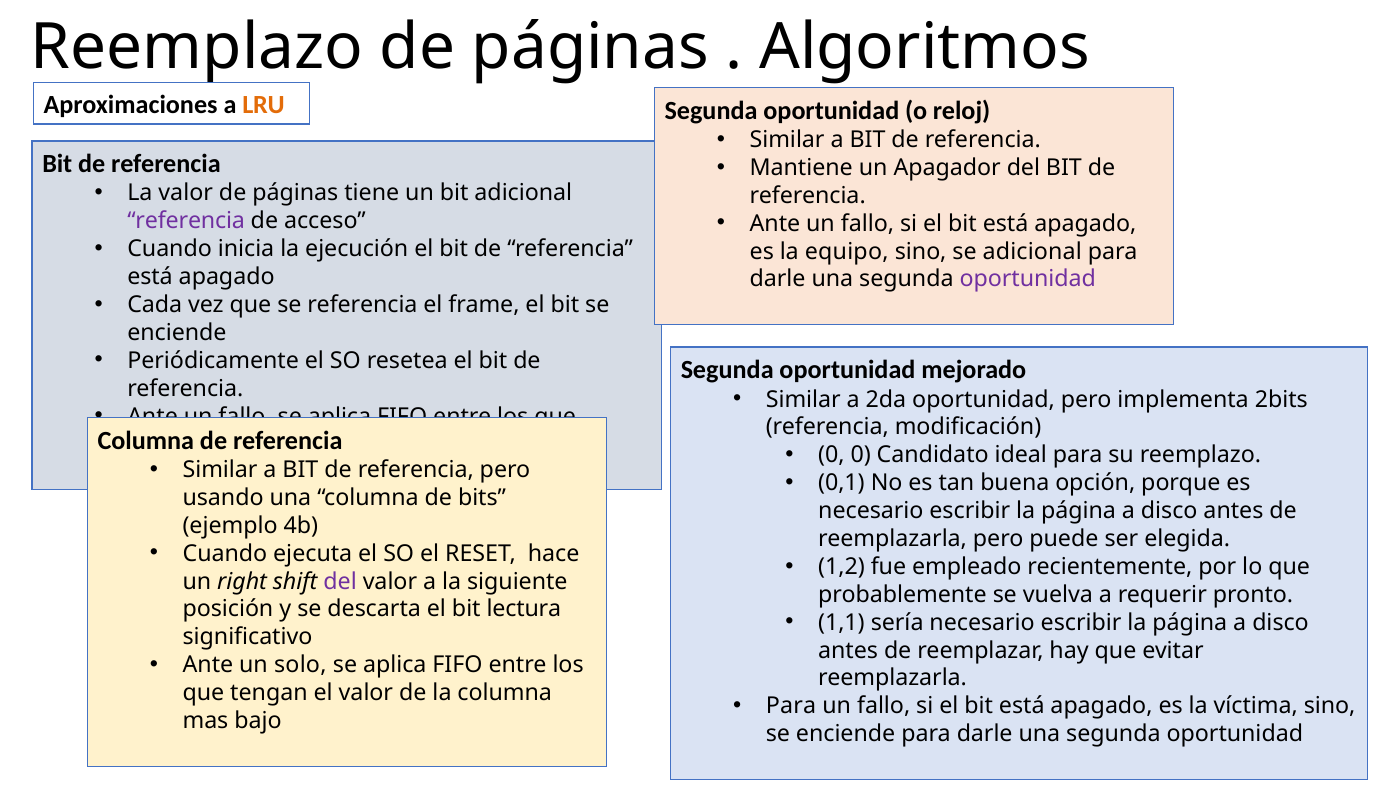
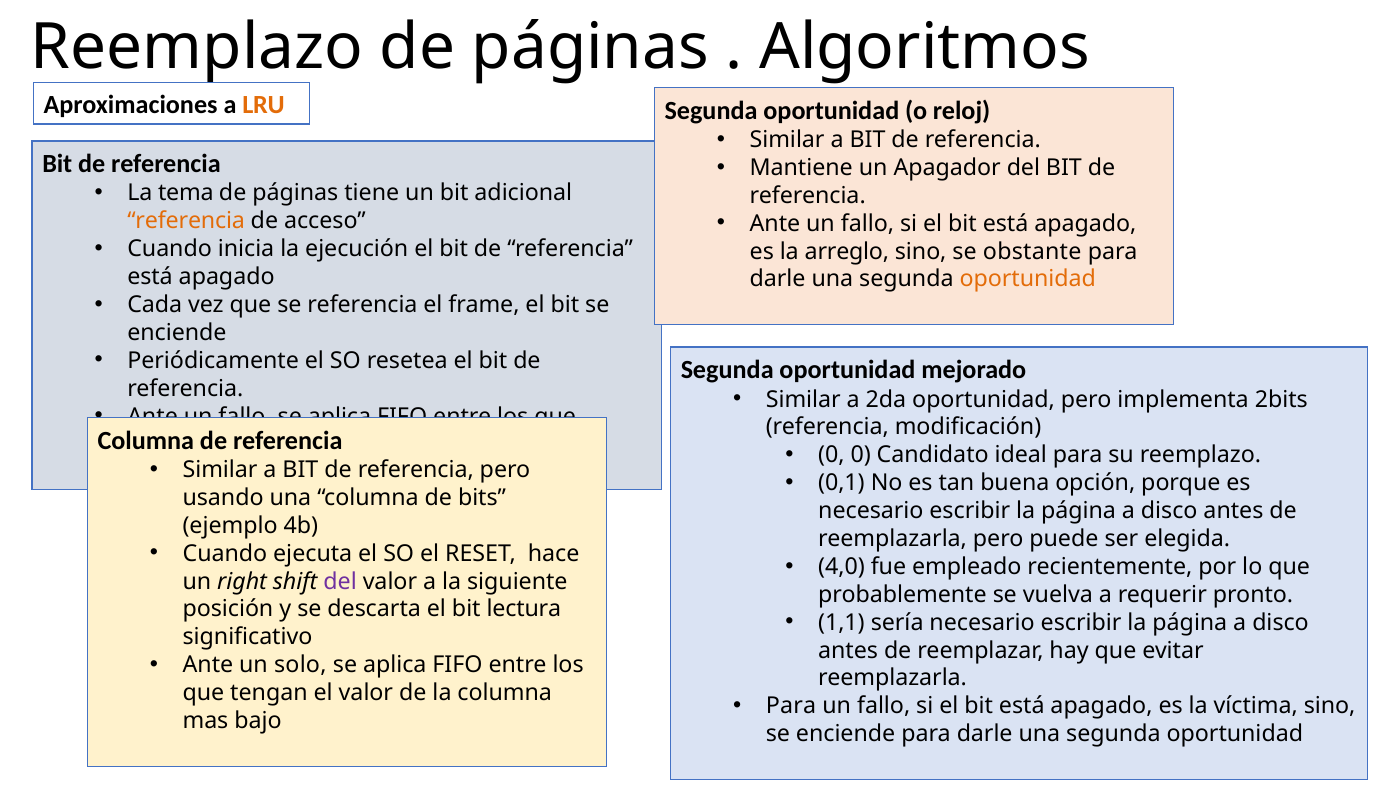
La valor: valor -> tema
referencia at (186, 221) colour: purple -> orange
equipo: equipo -> arreglo
se adicional: adicional -> obstante
oportunidad at (1028, 279) colour: purple -> orange
1,2: 1,2 -> 4,0
